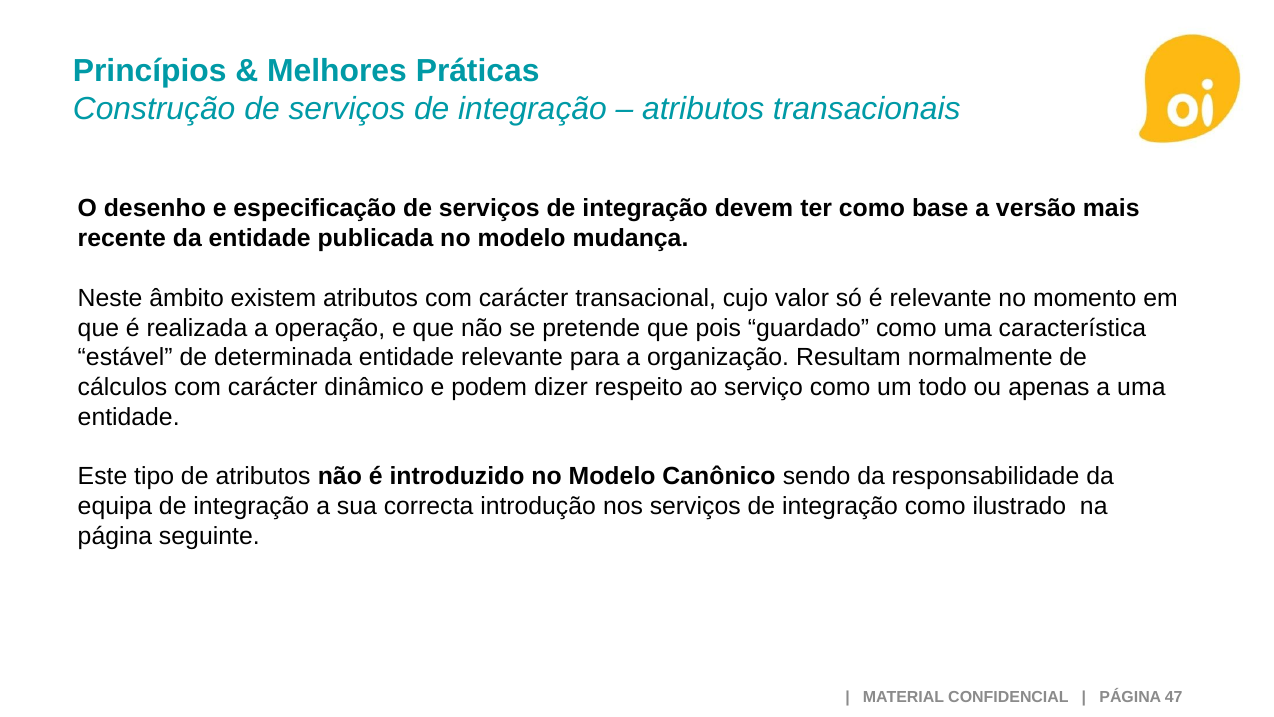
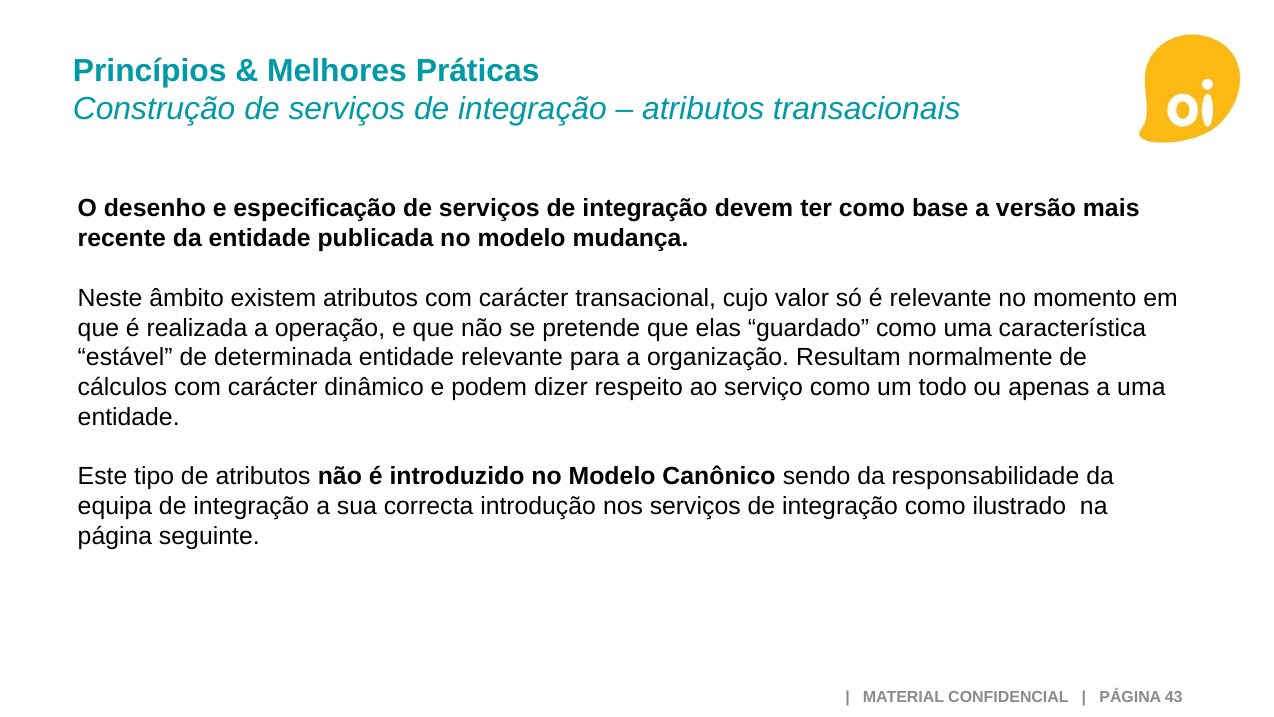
pois: pois -> elas
47: 47 -> 43
